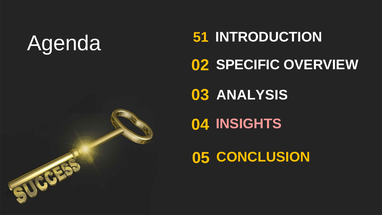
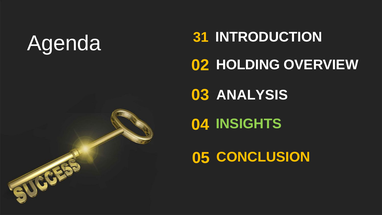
51: 51 -> 31
SPECIFIC: SPECIFIC -> HOLDING
INSIGHTS colour: pink -> light green
